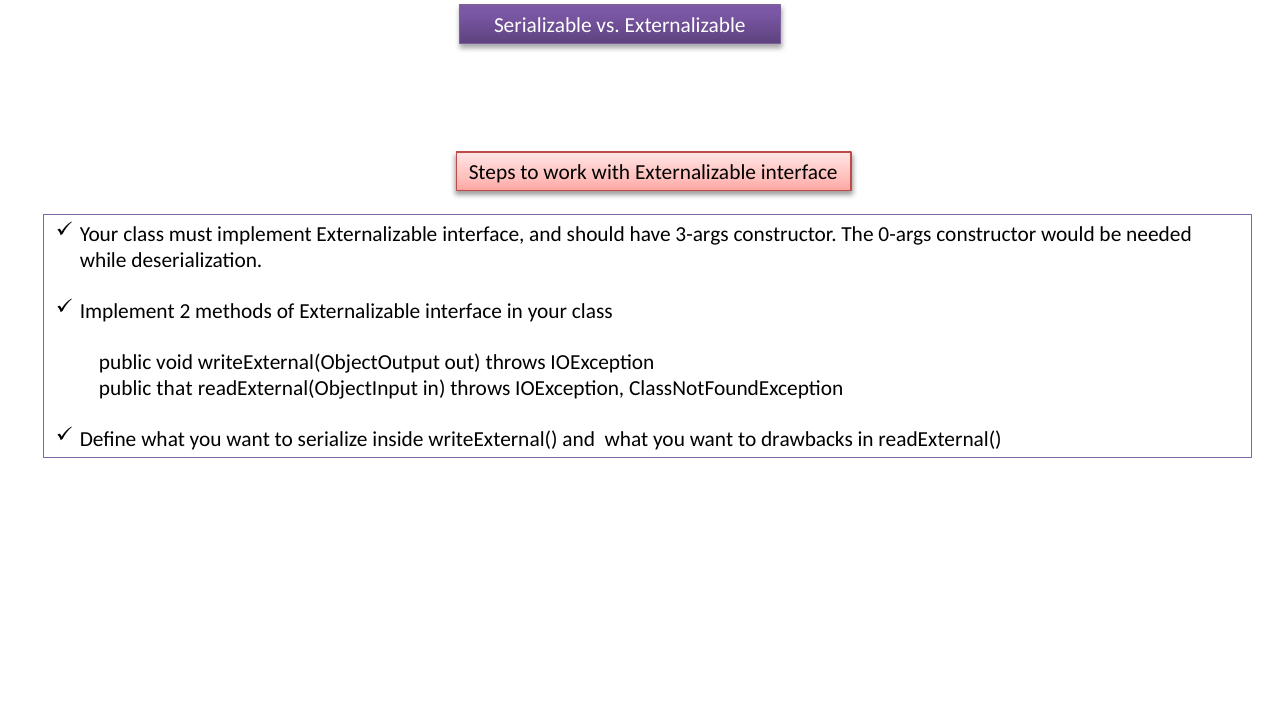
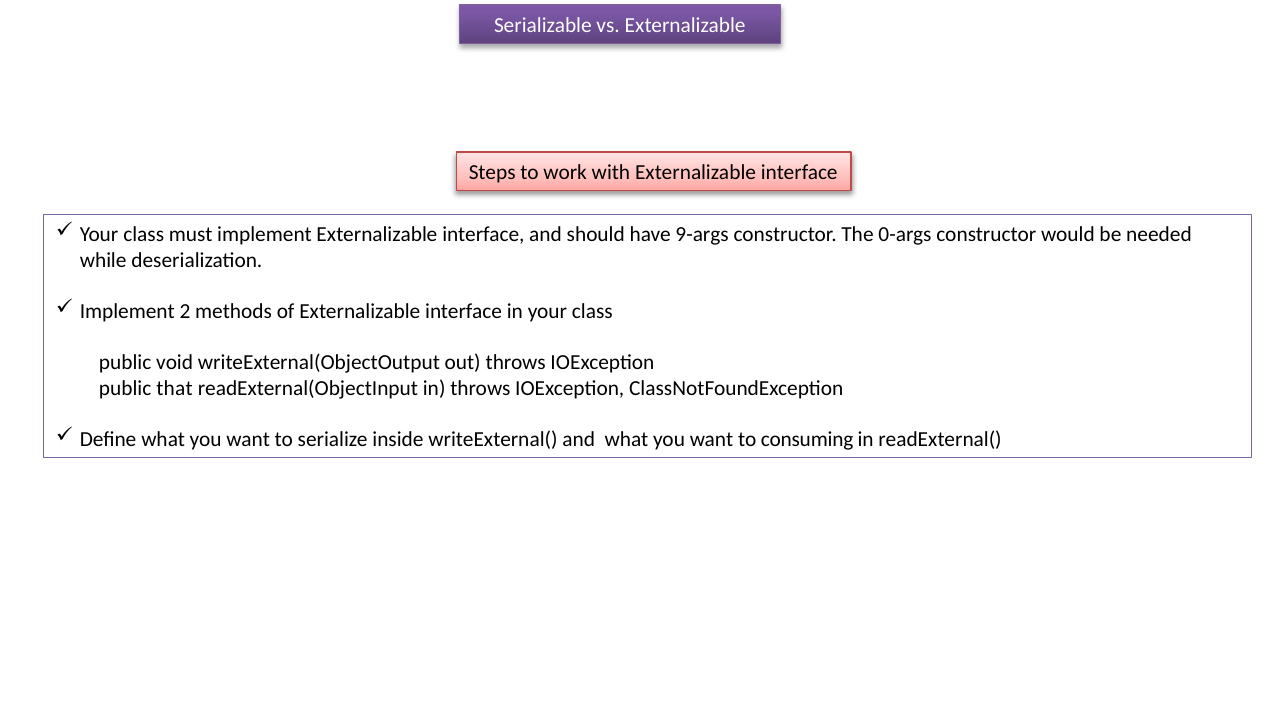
3-args: 3-args -> 9-args
drawbacks: drawbacks -> consuming
